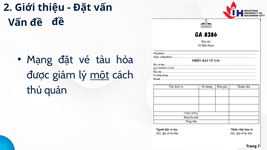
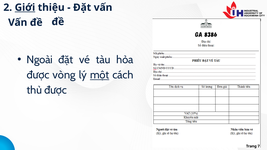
Giới underline: none -> present
Mạng: Mạng -> Ngoài
giám: giám -> vòng
thủ quản: quản -> được
